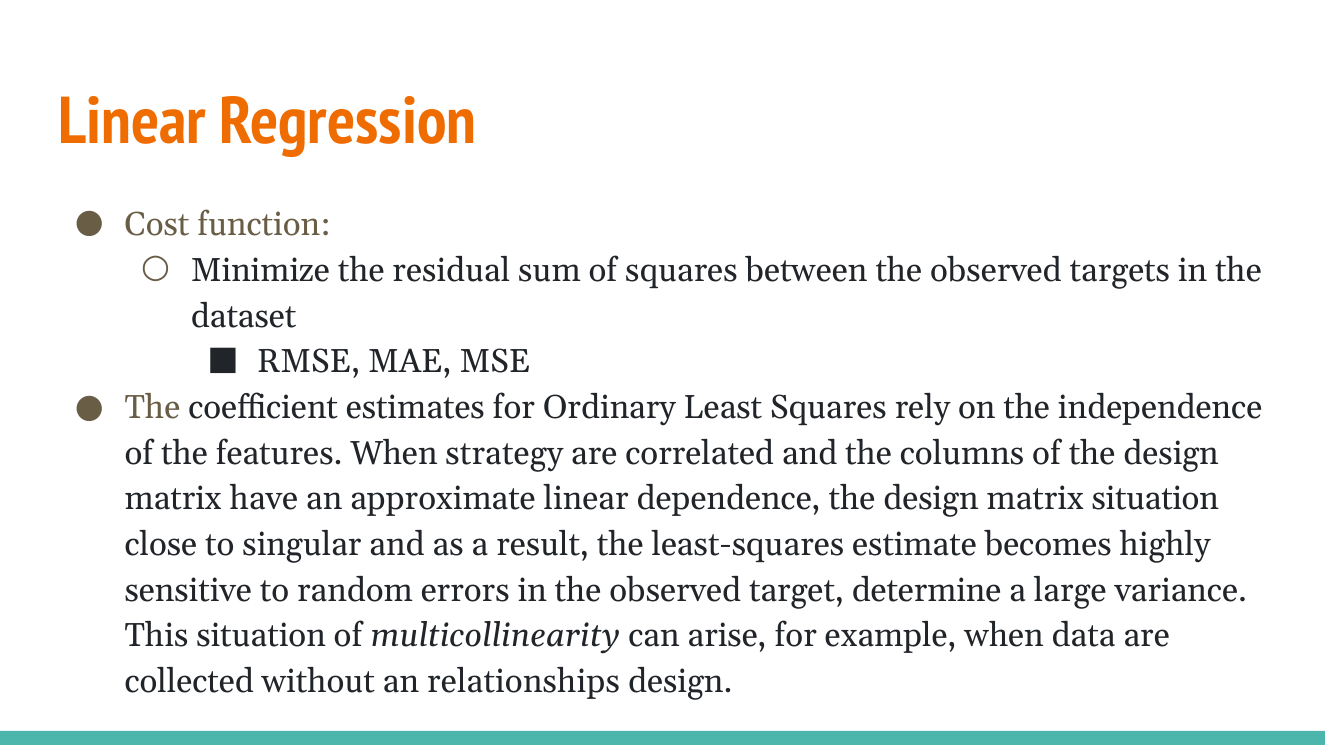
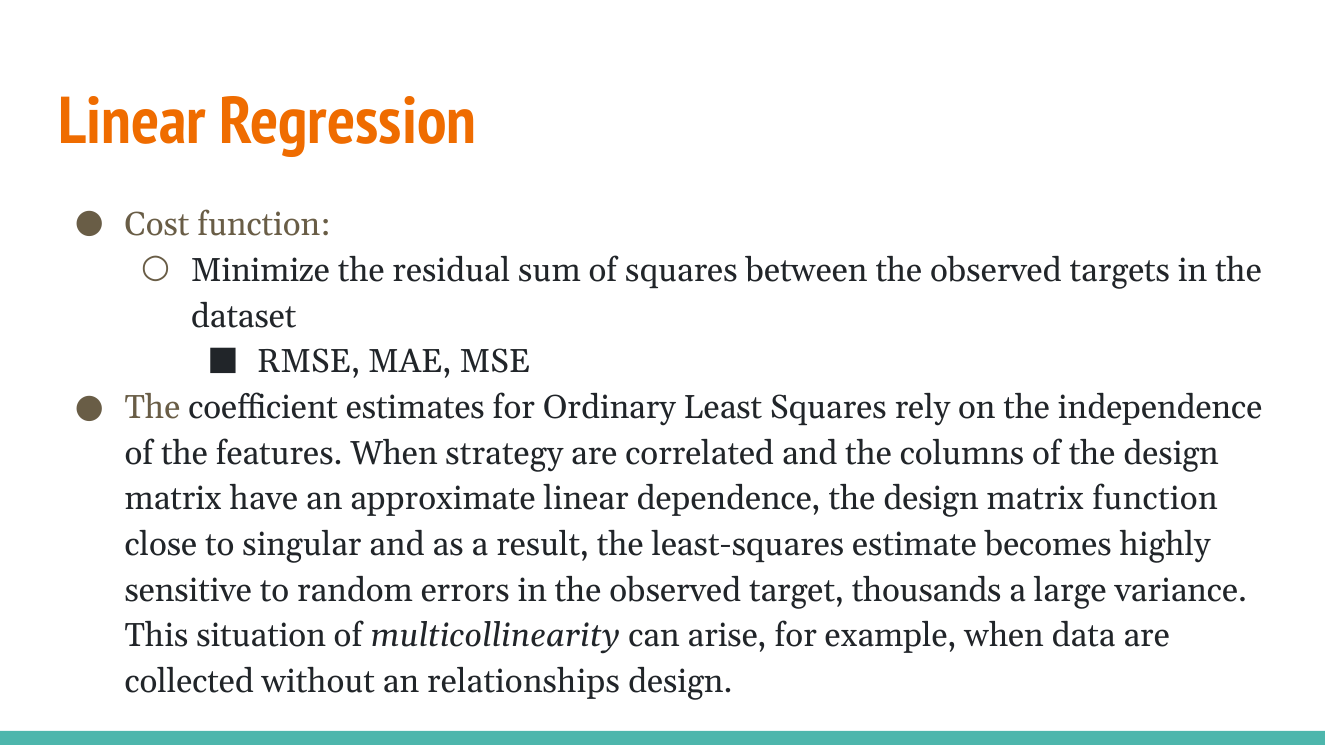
matrix situation: situation -> function
determine: determine -> thousands
